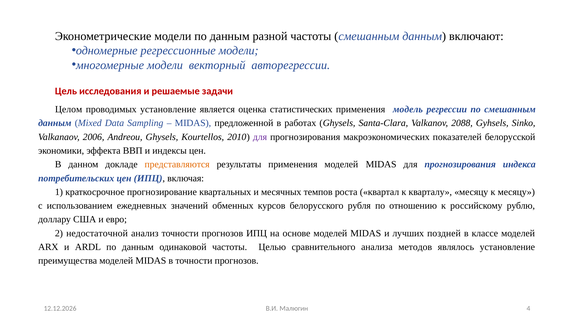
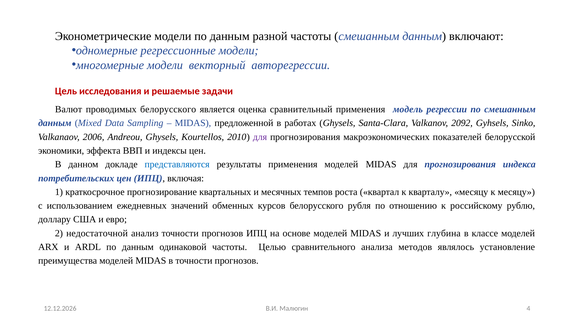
Целом: Целом -> Валют
проводимых установление: установление -> белорусского
статистических: статистических -> сравнительный
2088: 2088 -> 2092
представляются colour: orange -> blue
поздней: поздней -> глубина
